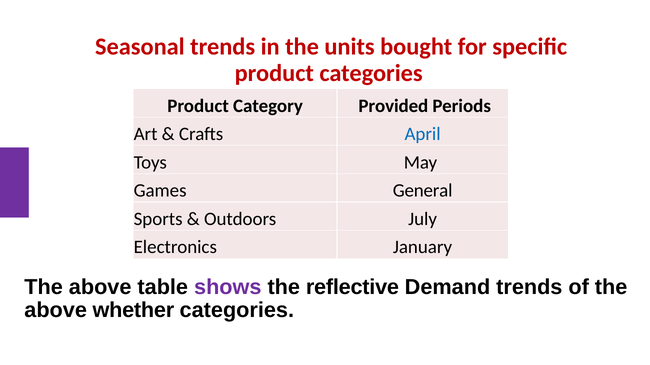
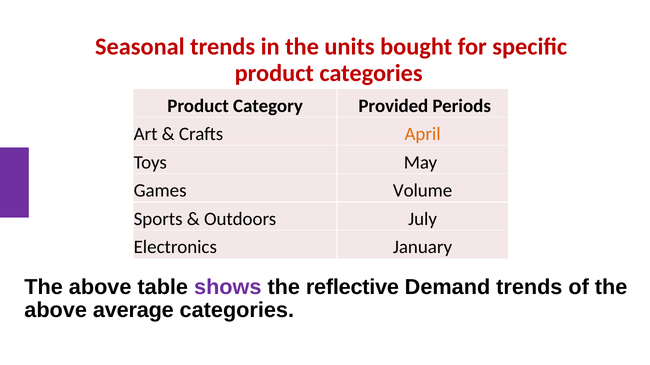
April colour: blue -> orange
General: General -> Volume
whether: whether -> average
